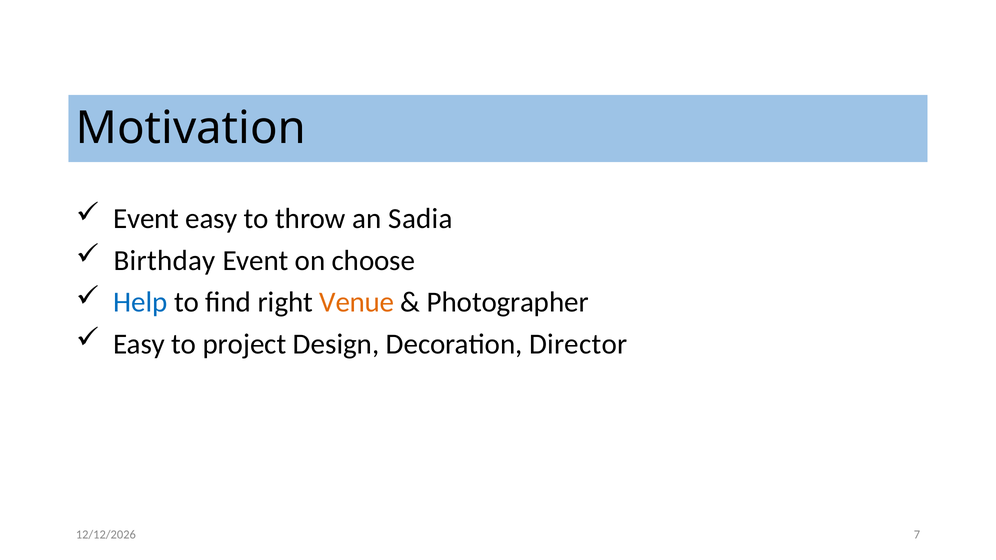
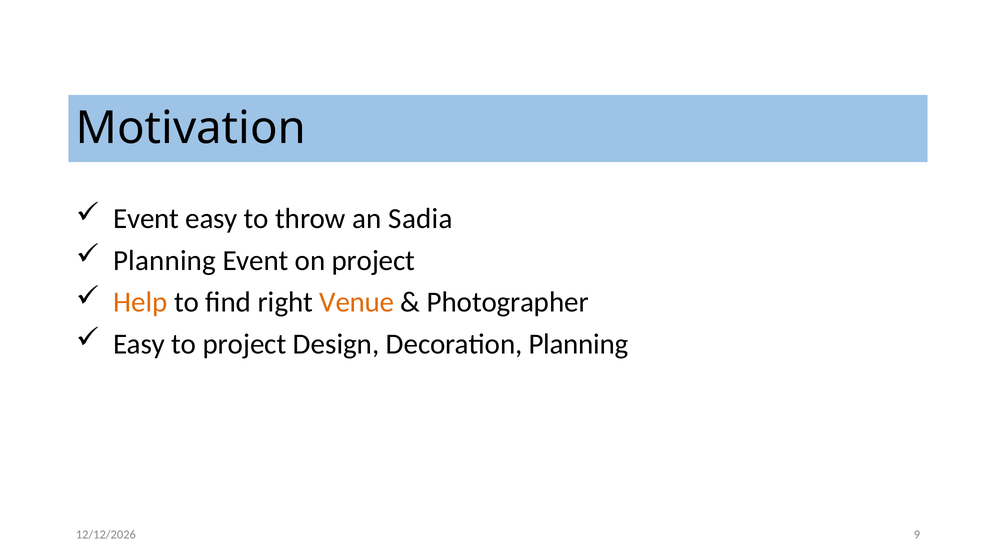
Birthday at (165, 261): Birthday -> Planning
on choose: choose -> project
Help colour: blue -> orange
Decoration Director: Director -> Planning
7: 7 -> 9
